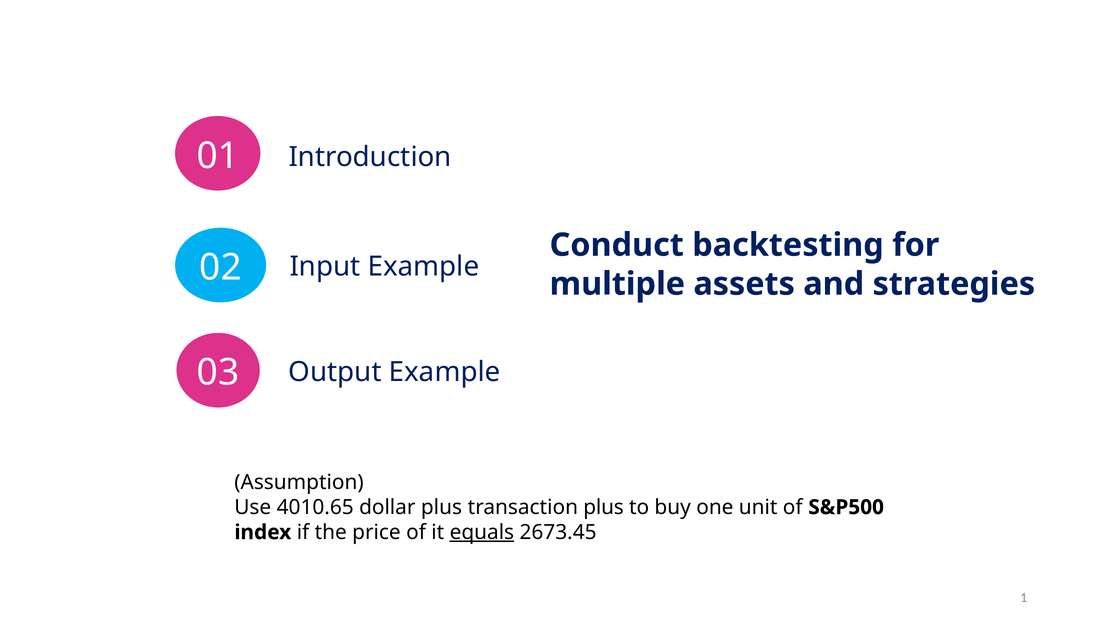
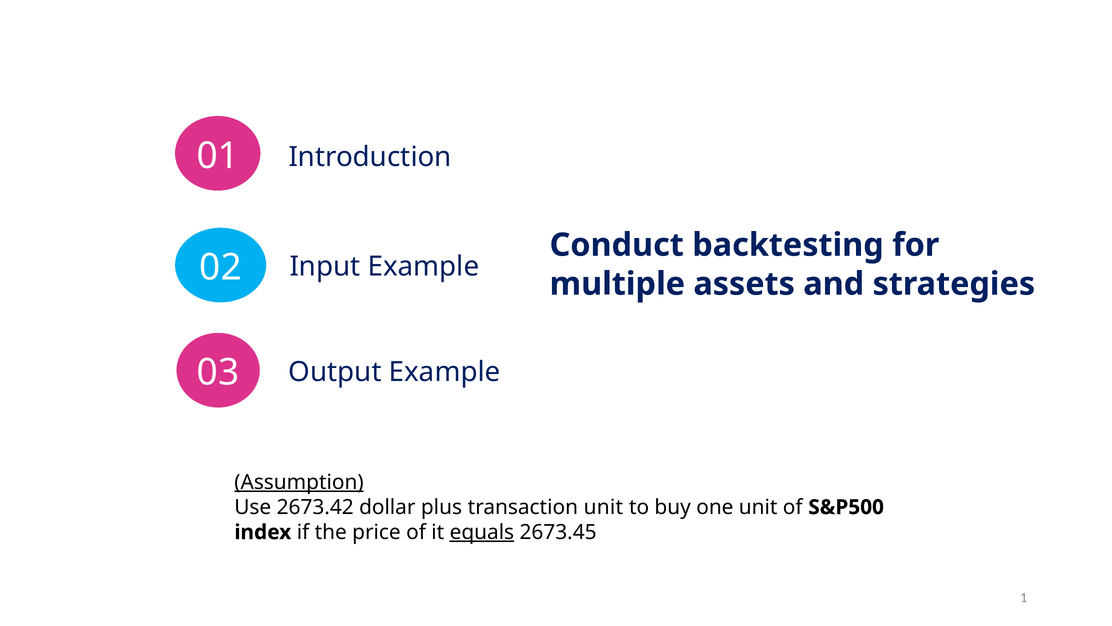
Assumption underline: none -> present
4010.65: 4010.65 -> 2673.42
transaction plus: plus -> unit
